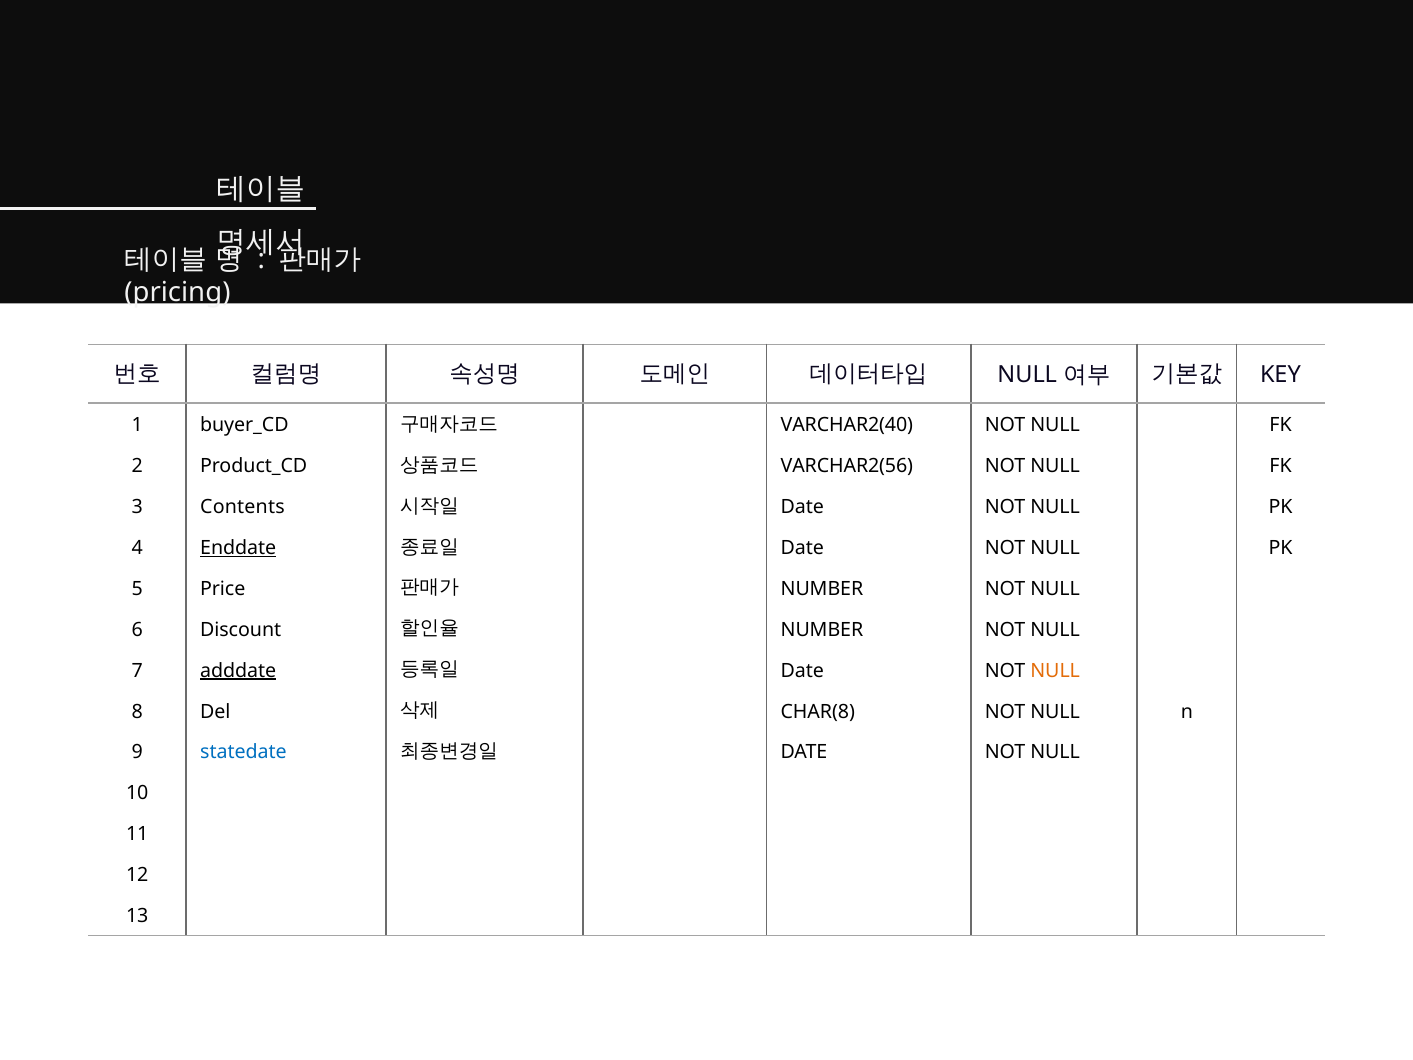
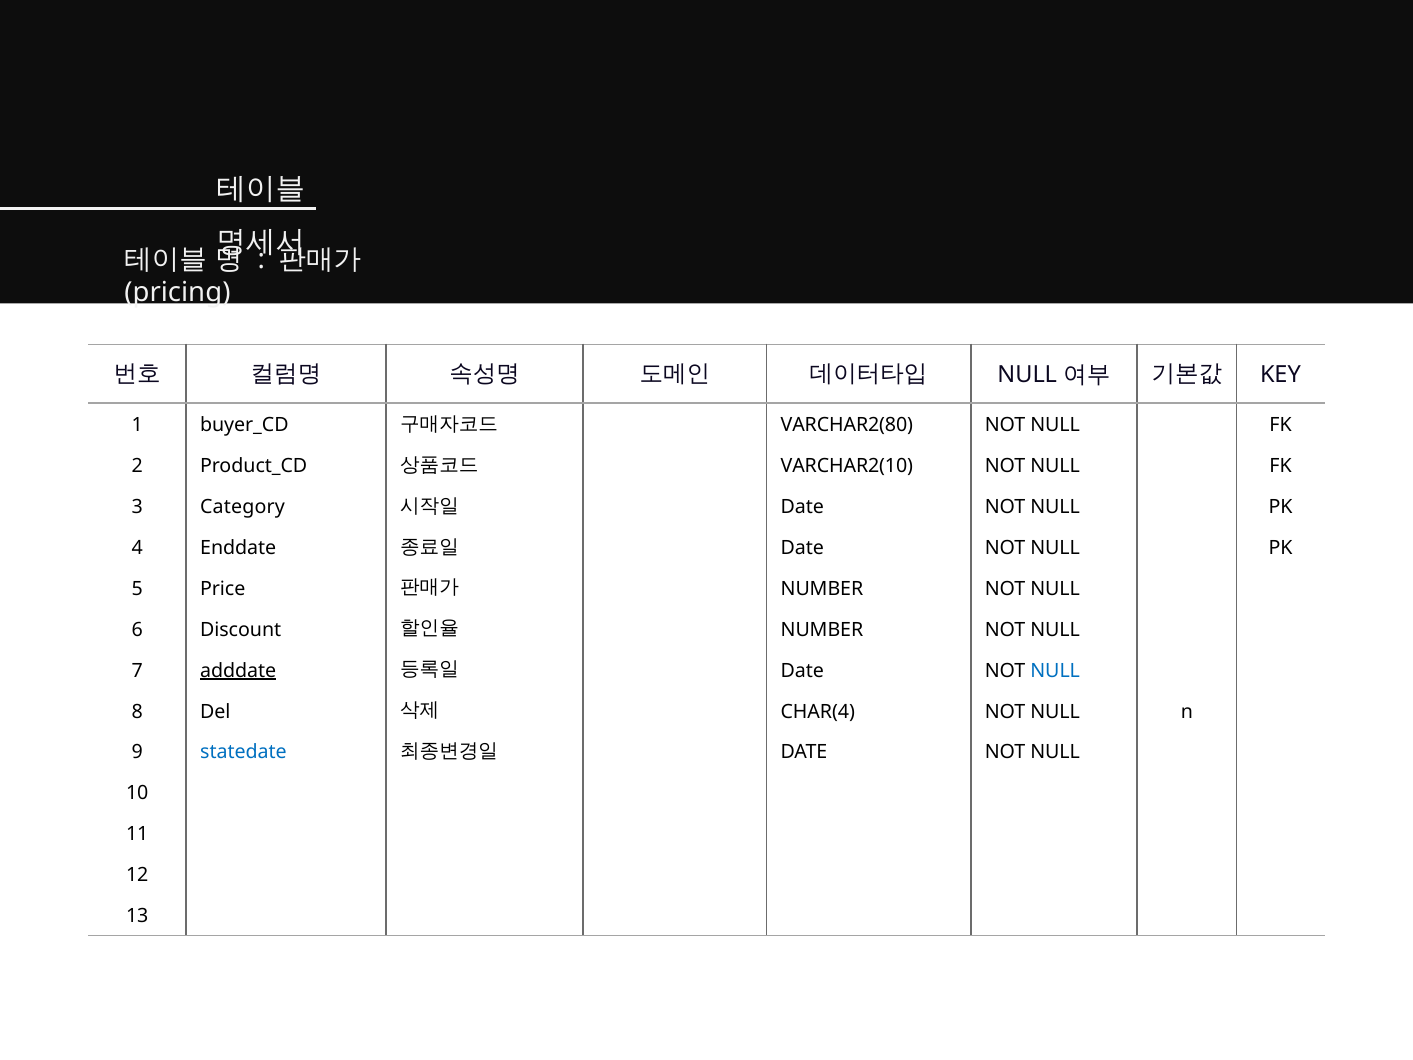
VARCHAR2(40: VARCHAR2(40 -> VARCHAR2(80
VARCHAR2(56: VARCHAR2(56 -> VARCHAR2(10
Contents: Contents -> Category
Enddate underline: present -> none
NULL at (1055, 670) colour: orange -> blue
CHAR(8: CHAR(8 -> CHAR(4
